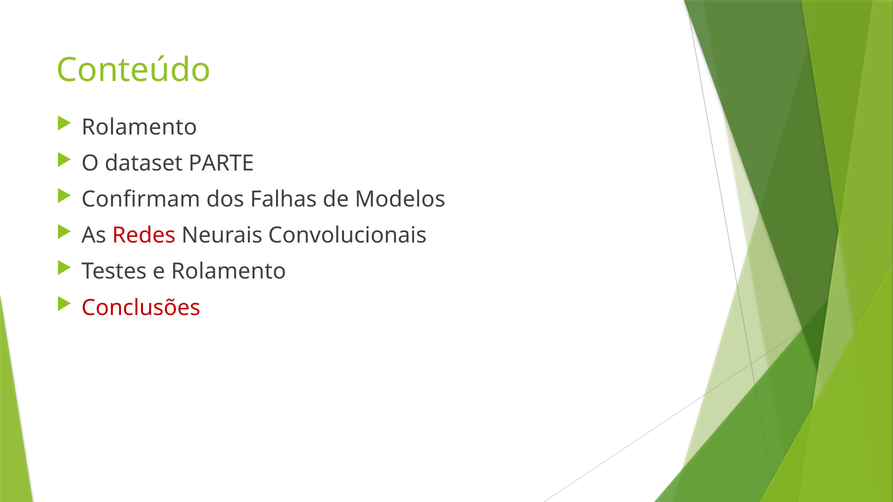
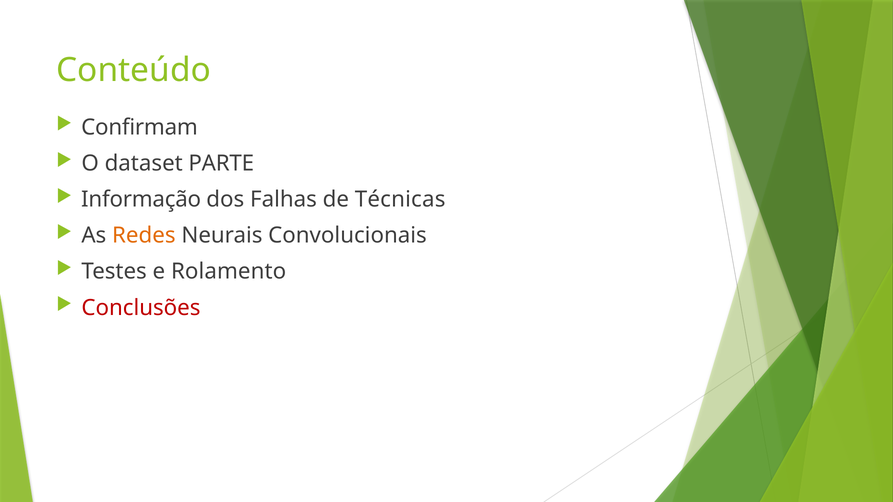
Rolamento at (139, 127): Rolamento -> Confirmam
Confirmam: Confirmam -> Informação
Modelos: Modelos -> Técnicas
Redes colour: red -> orange
